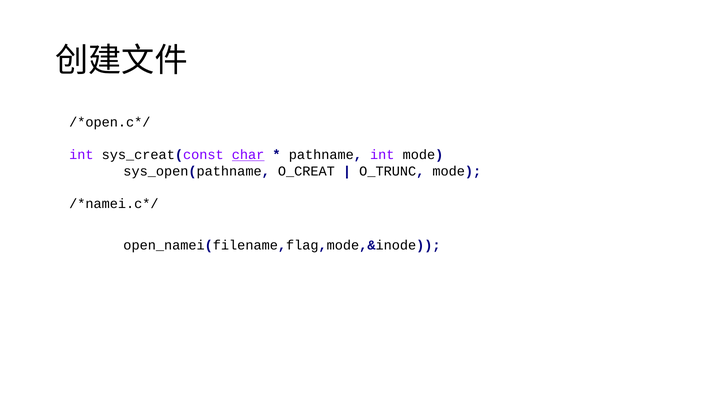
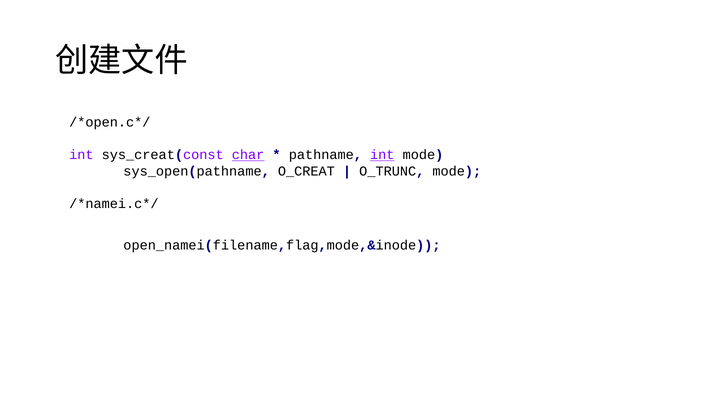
int at (382, 155) underline: none -> present
